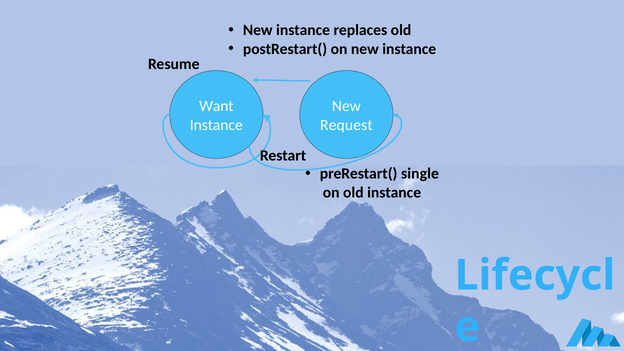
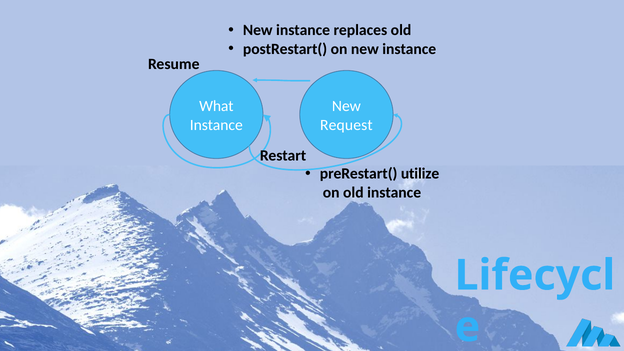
Want: Want -> What
single: single -> utilize
